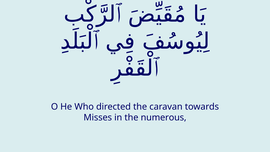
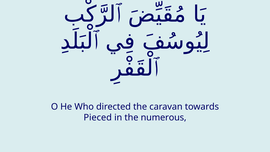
Misses: Misses -> Pieced
